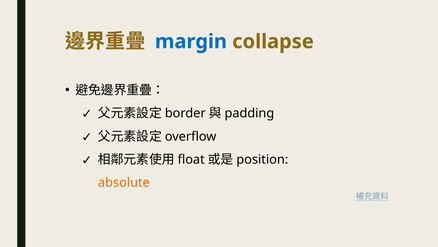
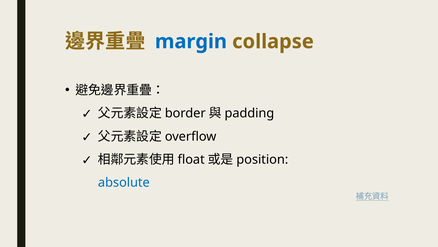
absolute colour: orange -> blue
